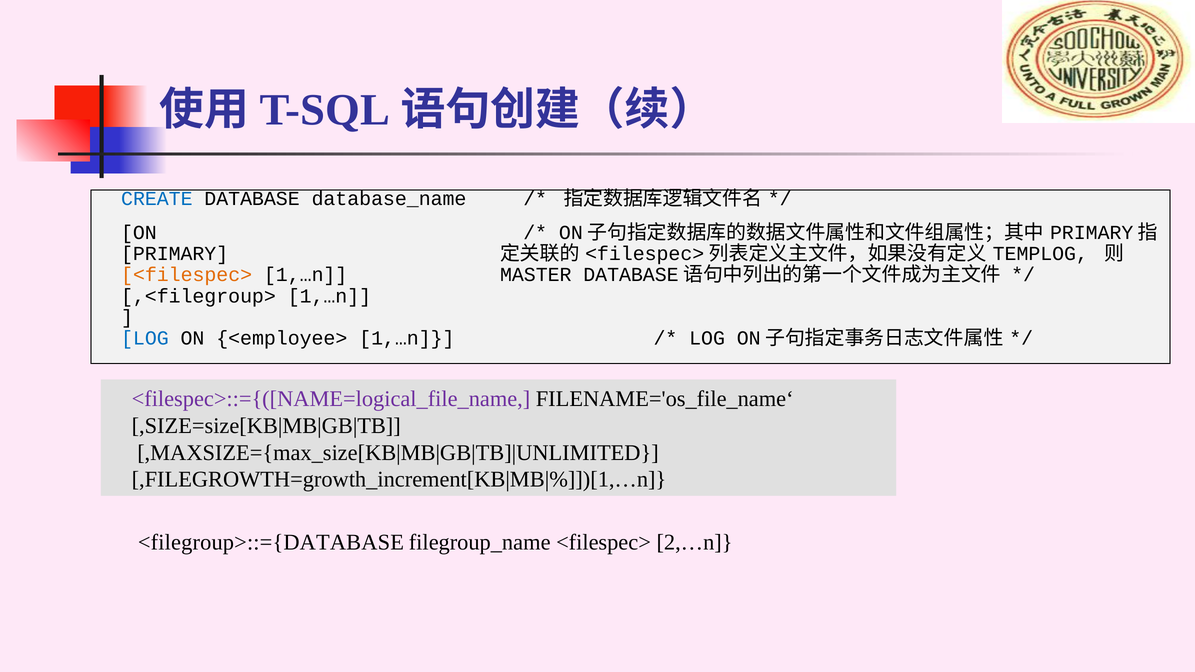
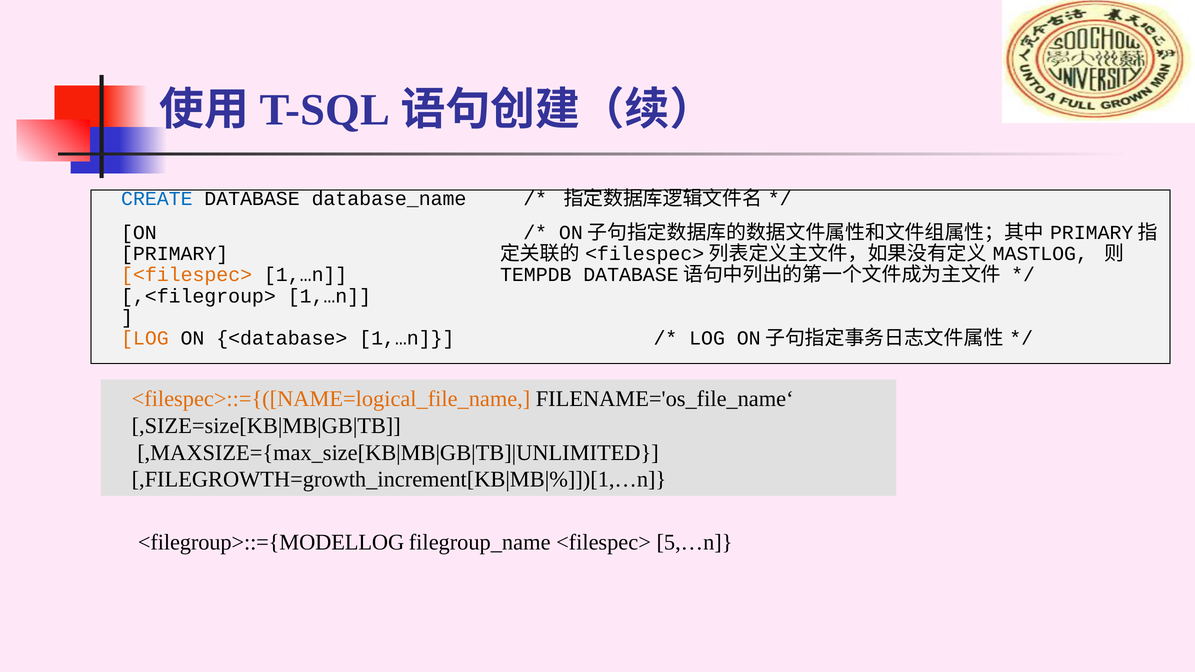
TEMPLOG: TEMPLOG -> MASTLOG
MASTER: MASTER -> TEMPDB
LOG at (145, 338) colour: blue -> orange
<employee>: <employee> -> <database>
<filespec>::={([NAME=logical_file_name colour: purple -> orange
<filegroup>::={DATABASE: <filegroup>::={DATABASE -> <filegroup>::={MODELLOG
2,…n: 2,…n -> 5,…n
